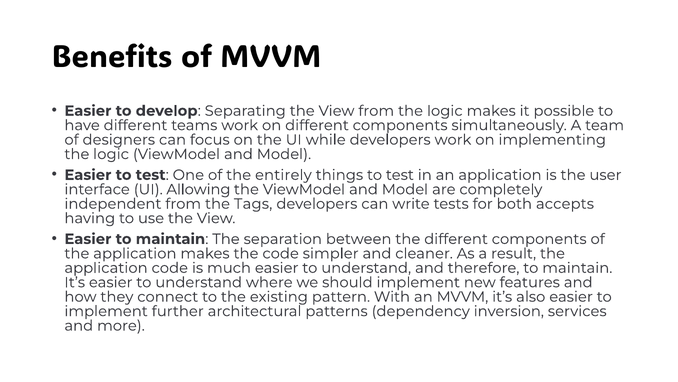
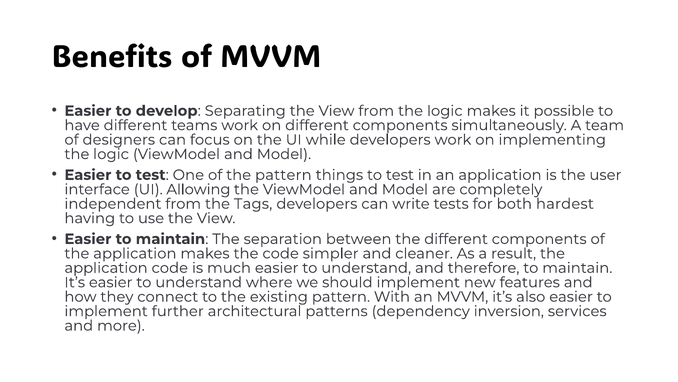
the entirely: entirely -> pattern
accepts: accepts -> hardest
